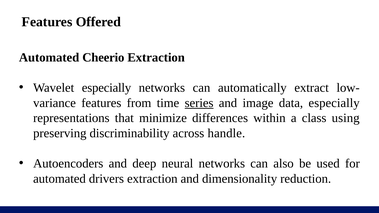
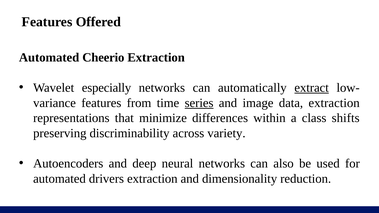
extract underline: none -> present
data especially: especially -> extraction
using: using -> shifts
handle: handle -> variety
